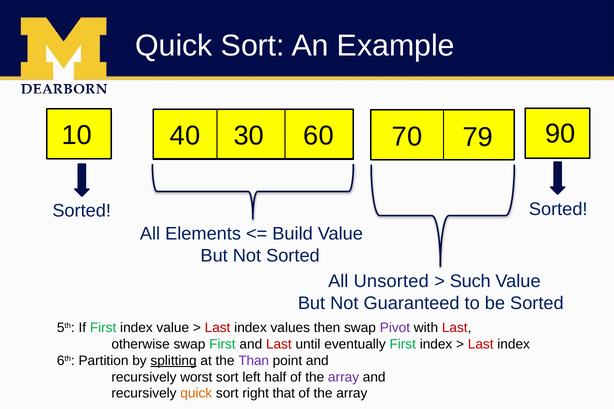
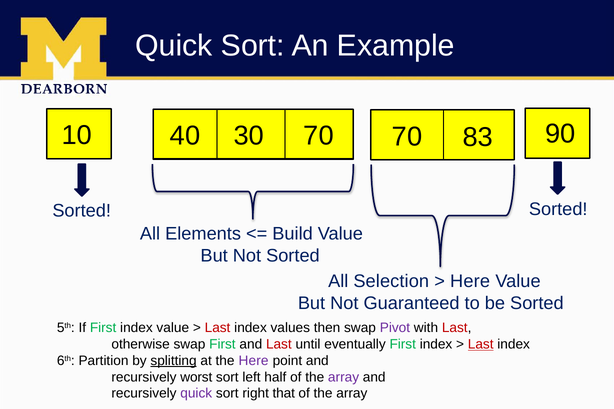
30 60: 60 -> 70
79: 79 -> 83
Unsorted: Unsorted -> Selection
Such at (470, 282): Such -> Here
Last at (481, 345) underline: none -> present
the Than: Than -> Here
quick at (196, 394) colour: orange -> purple
